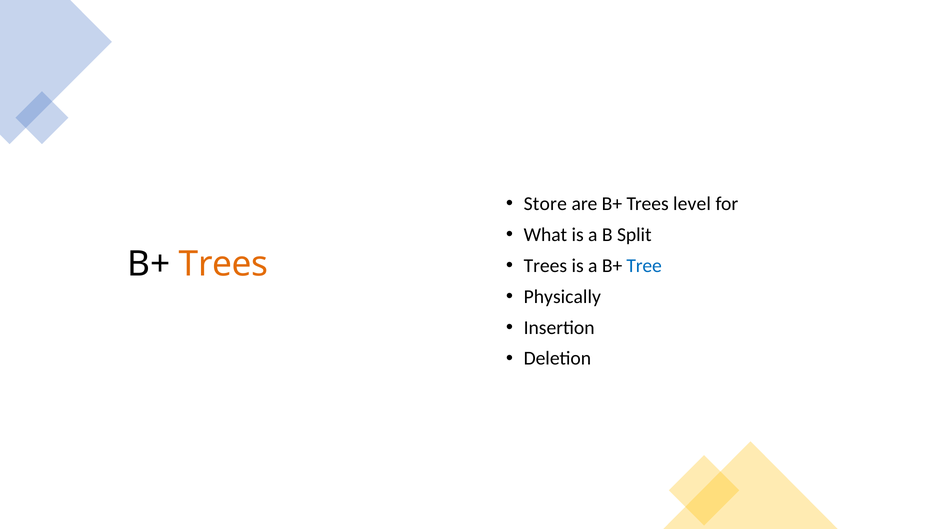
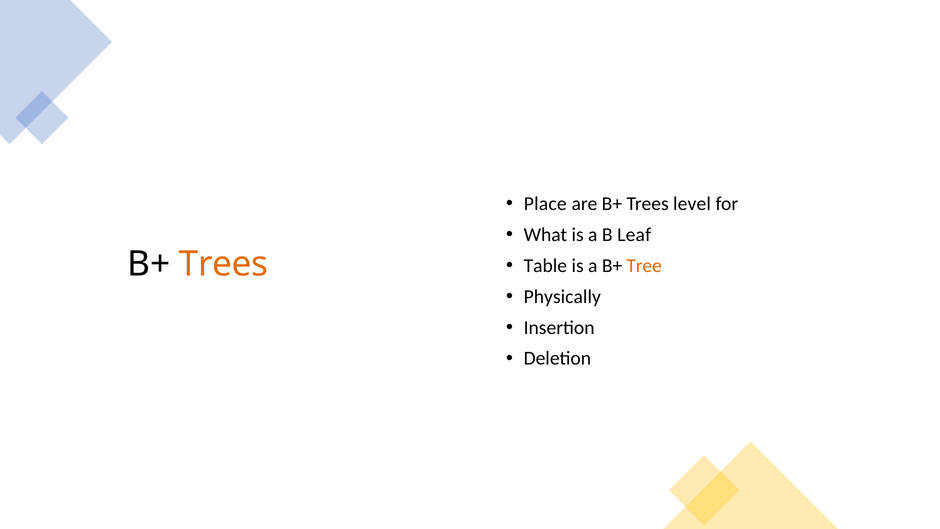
Store: Store -> Place
Split: Split -> Leaf
Trees at (545, 265): Trees -> Table
Tree colour: blue -> orange
